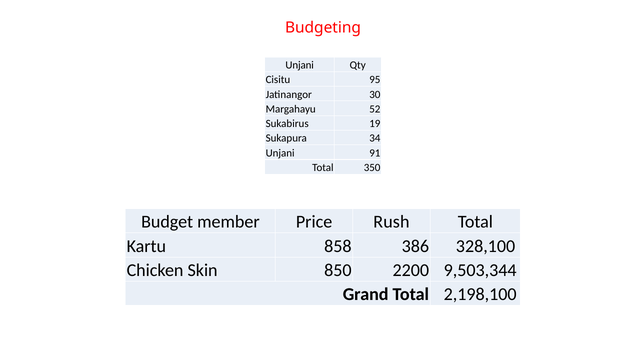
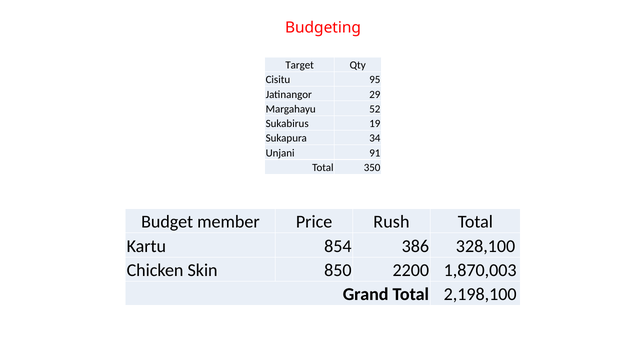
Unjani at (300, 65): Unjani -> Target
30: 30 -> 29
858: 858 -> 854
9,503,344: 9,503,344 -> 1,870,003
